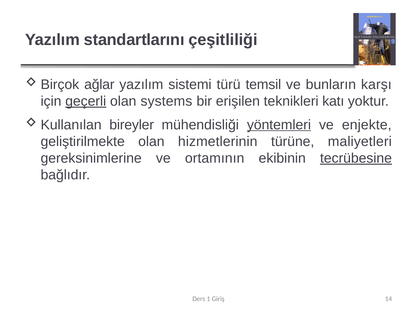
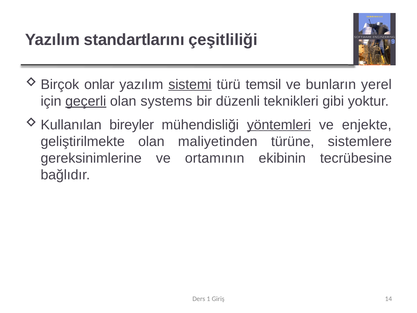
ağlar: ağlar -> onlar
sistemi underline: none -> present
karşı: karşı -> yerel
erişilen: erişilen -> düzenli
katı: katı -> gibi
hizmetlerinin: hizmetlerinin -> maliyetinden
maliyetleri: maliyetleri -> sistemlere
tecrübesine underline: present -> none
